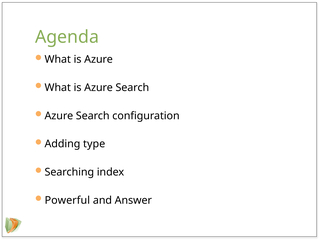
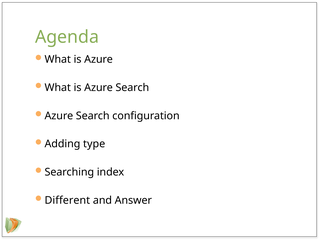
Powerful: Powerful -> Different
